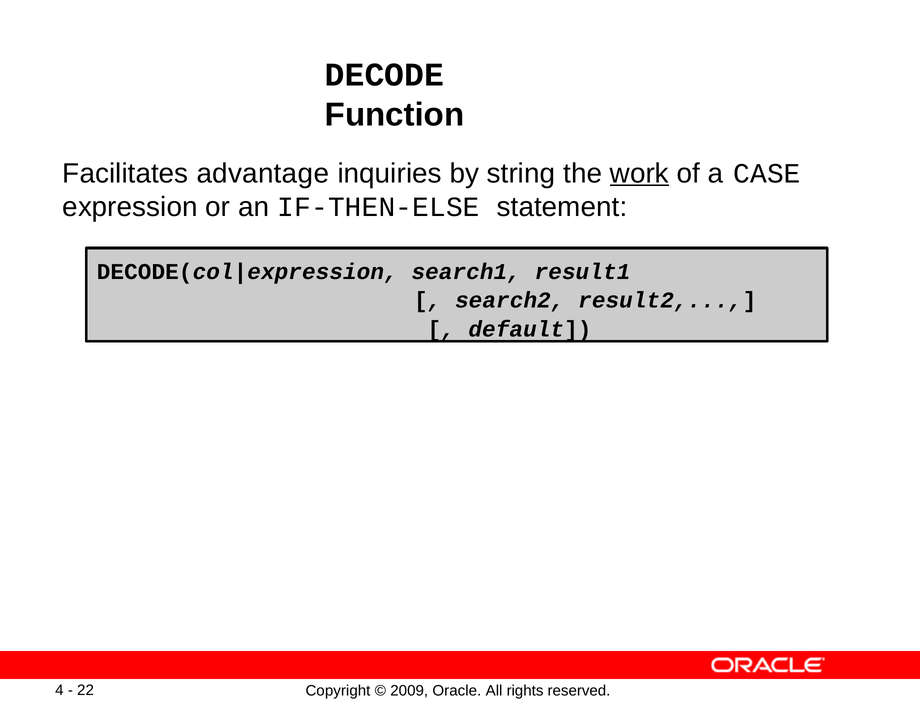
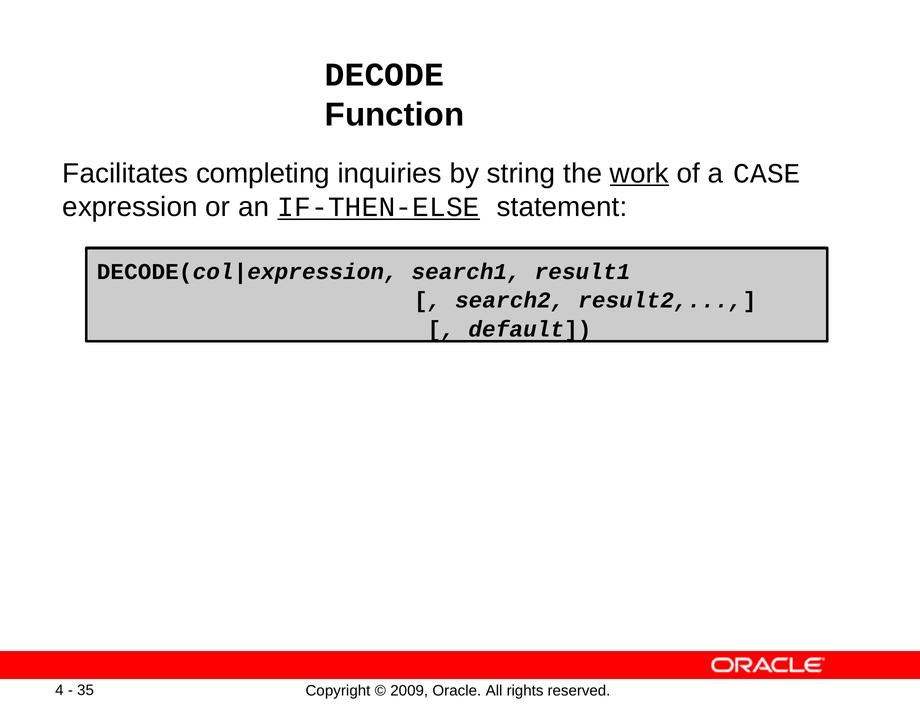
advantage: advantage -> completing
IF-THEN-ELSE underline: none -> present
22: 22 -> 35
